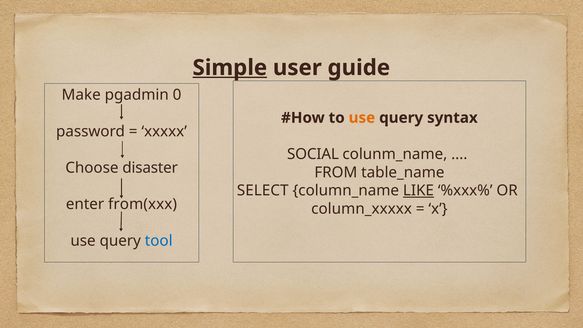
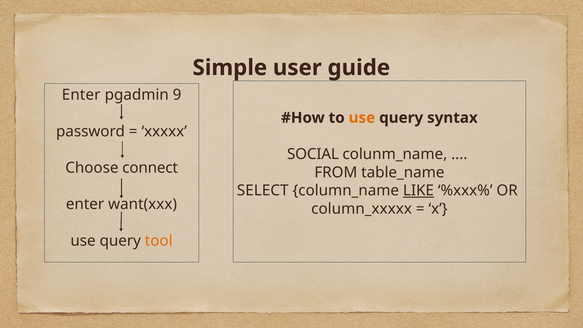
Simple underline: present -> none
Make at (81, 95): Make -> Enter
0: 0 -> 9
disaster: disaster -> connect
from(xxx: from(xxx -> want(xxx
tool colour: blue -> orange
